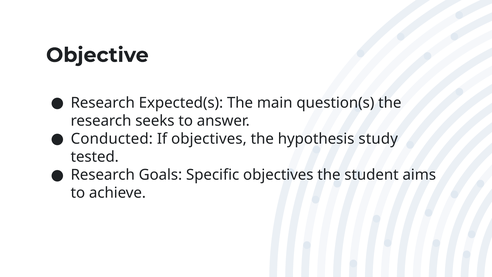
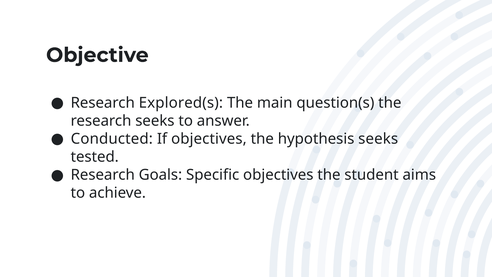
Expected(s: Expected(s -> Explored(s
hypothesis study: study -> seeks
